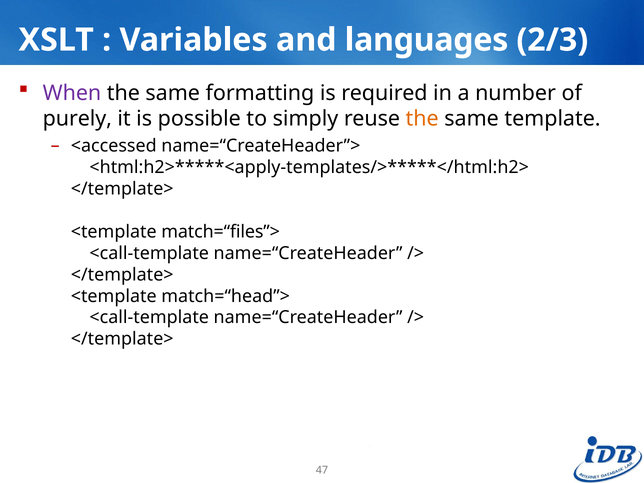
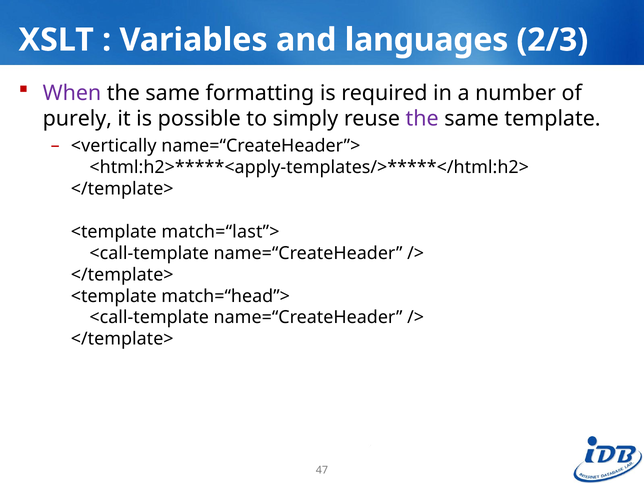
the at (422, 119) colour: orange -> purple
<accessed: <accessed -> <vertically
match=“files”>: match=“files”> -> match=“last”>
